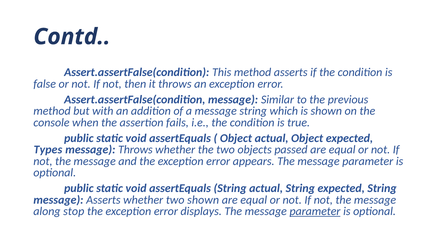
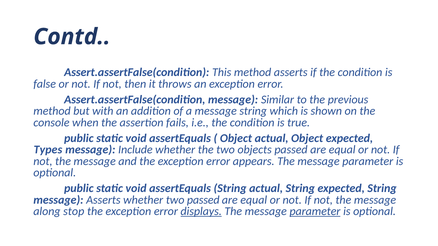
message Throws: Throws -> Include
two shown: shown -> passed
displays underline: none -> present
